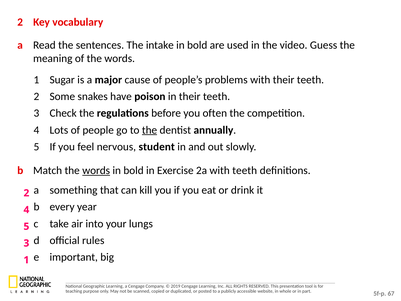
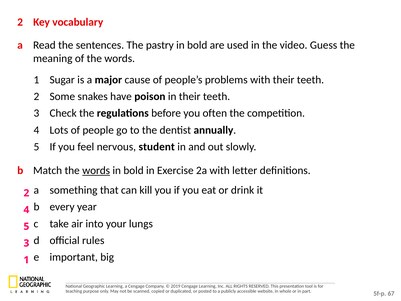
intake: intake -> pastry
the at (150, 130) underline: present -> none
with teeth: teeth -> letter
